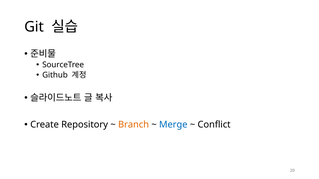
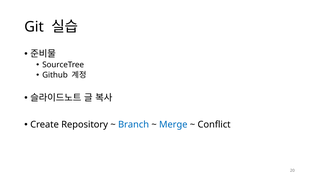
Branch colour: orange -> blue
